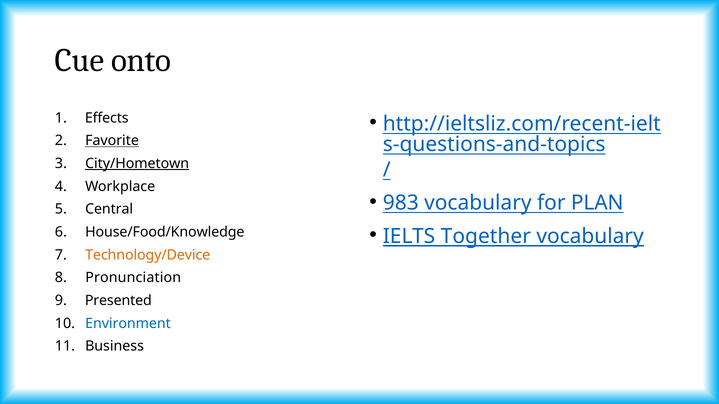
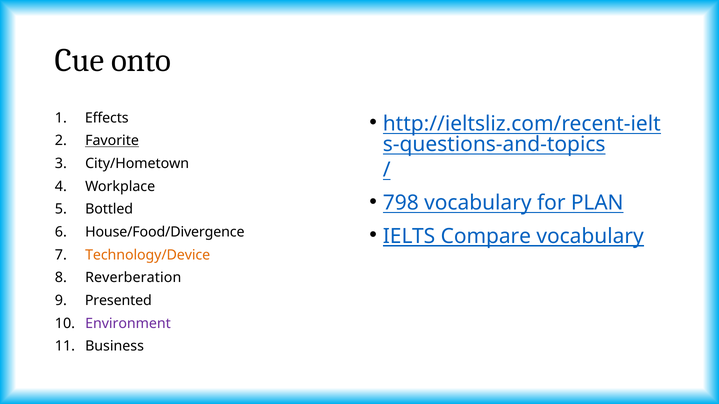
City/Hometown underline: present -> none
983: 983 -> 798
Central: Central -> Bottled
Together: Together -> Compare
House/Food/Knowledge: House/Food/Knowledge -> House/Food/Divergence
Pronunciation: Pronunciation -> Reverberation
Environment colour: blue -> purple
